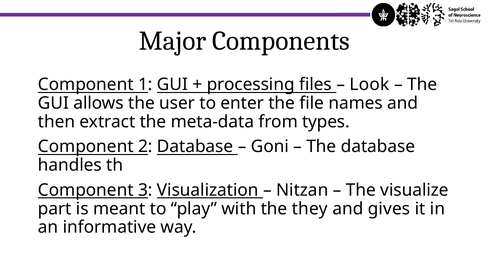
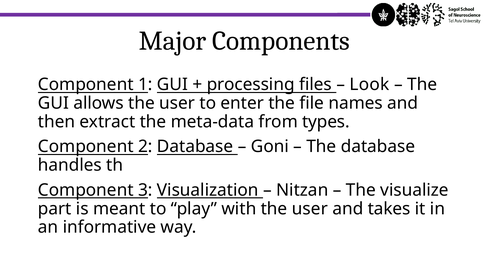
with the they: they -> user
gives: gives -> takes
